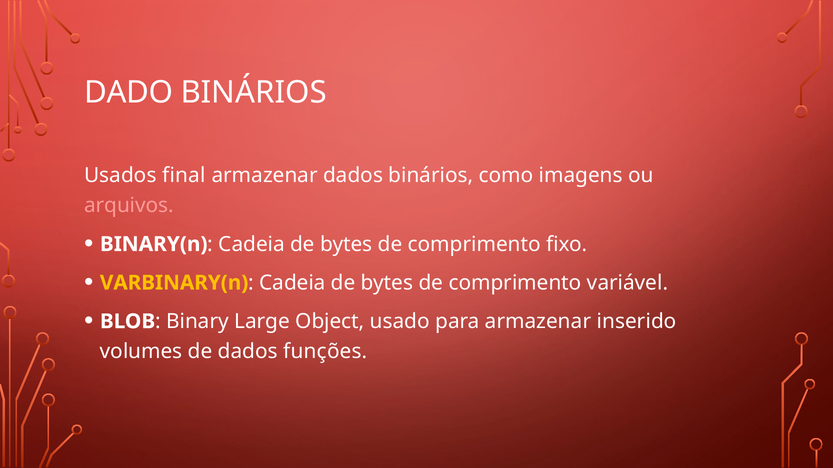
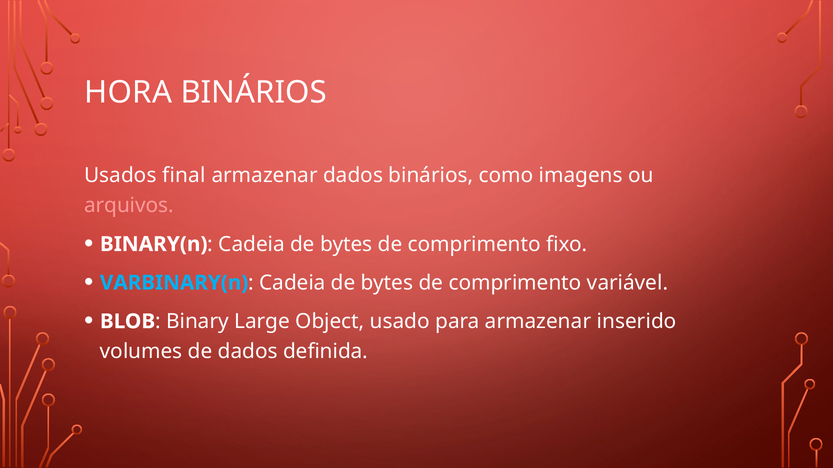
DADO: DADO -> HORA
VARBINARY(n colour: yellow -> light blue
funções: funções -> definida
